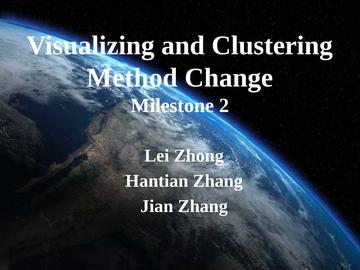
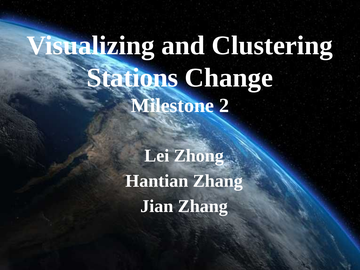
Method: Method -> Stations
